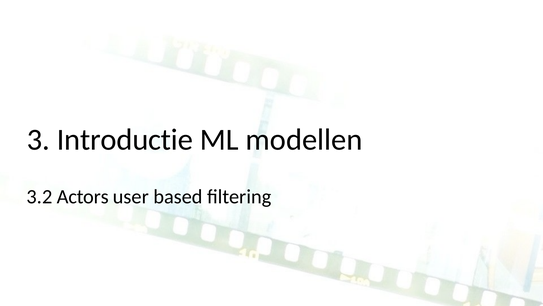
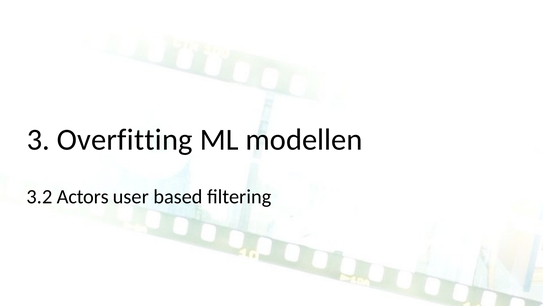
Introductie: Introductie -> Overfitting
